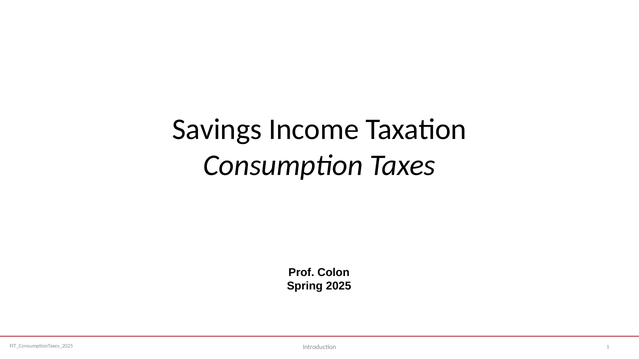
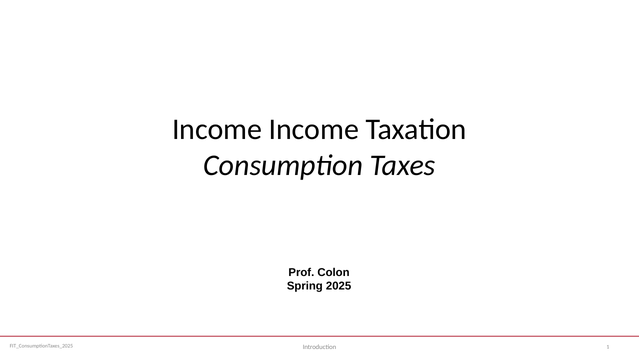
Savings at (217, 130): Savings -> Income
